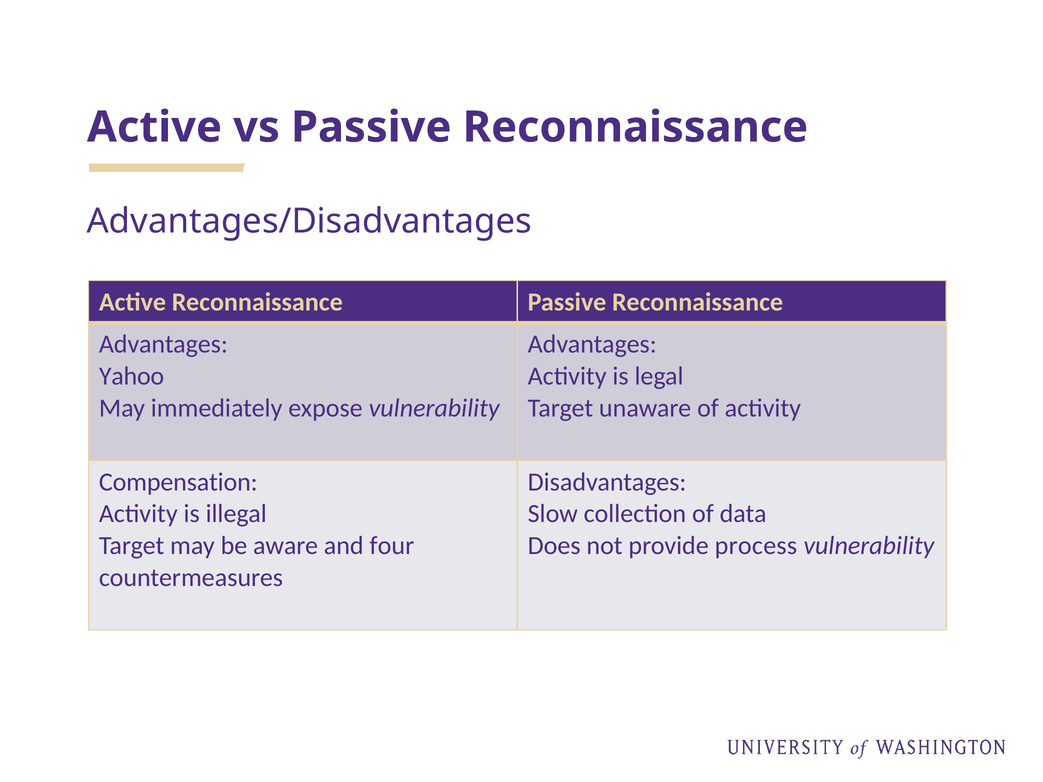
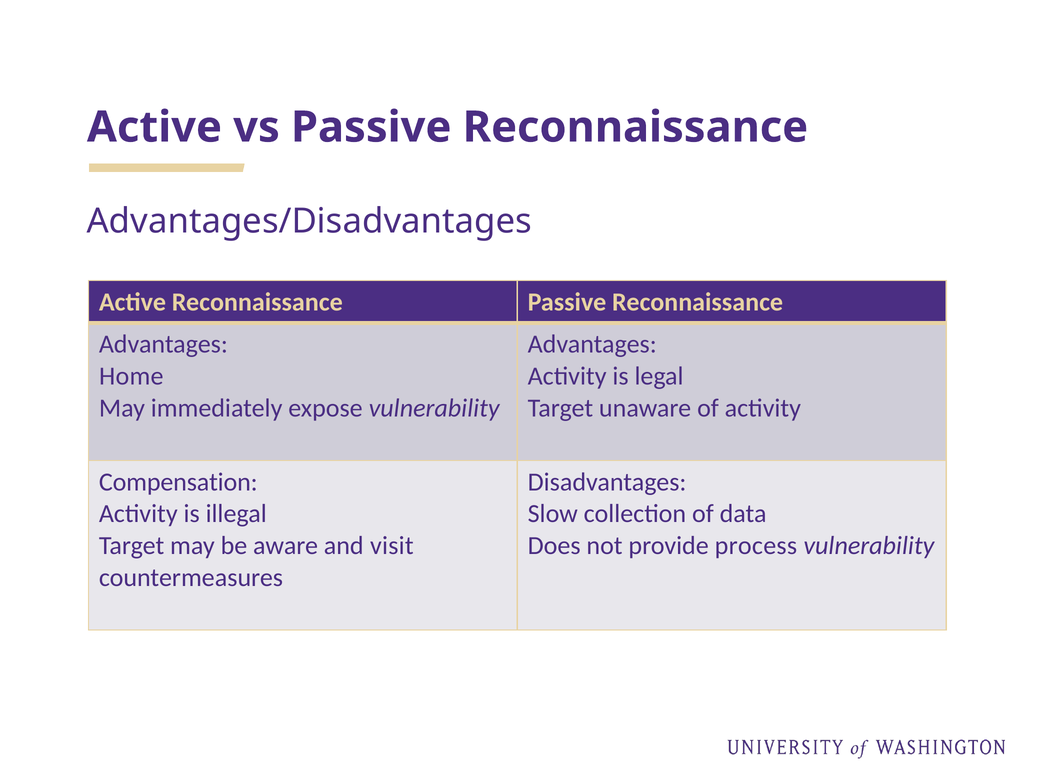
Yahoo: Yahoo -> Home
four: four -> visit
